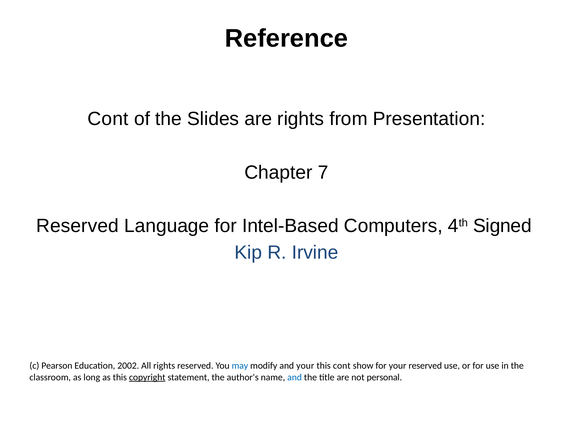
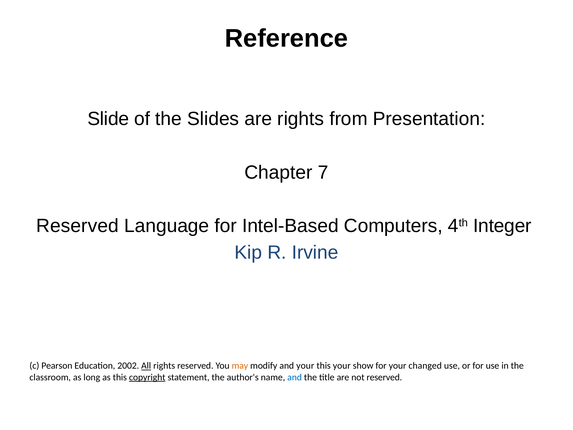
Cont at (108, 119): Cont -> Slide
Signed: Signed -> Integer
All underline: none -> present
may colour: blue -> orange
this cont: cont -> your
your reserved: reserved -> changed
not personal: personal -> reserved
